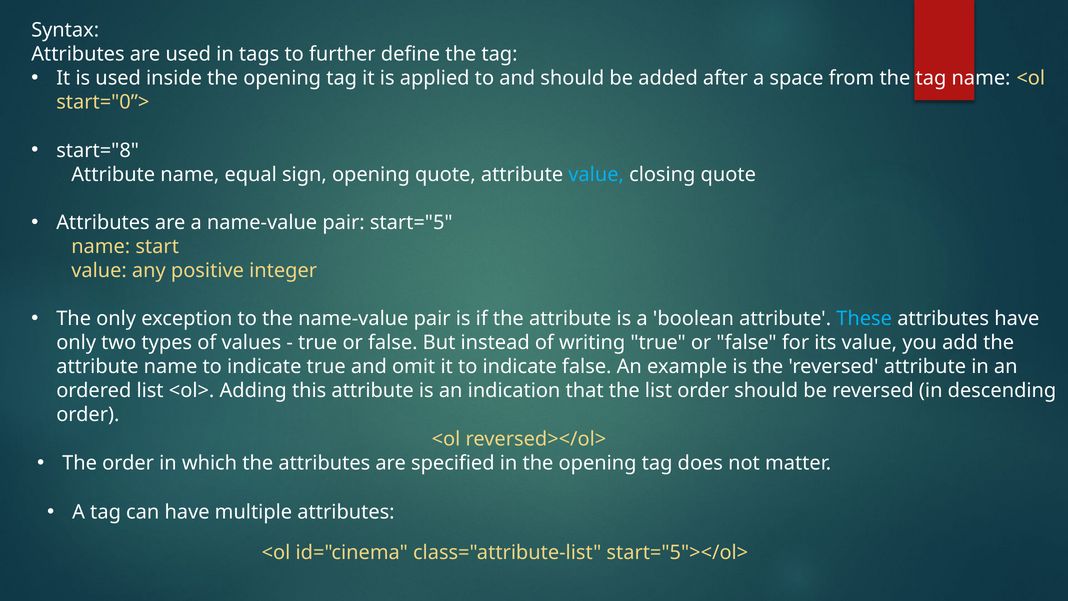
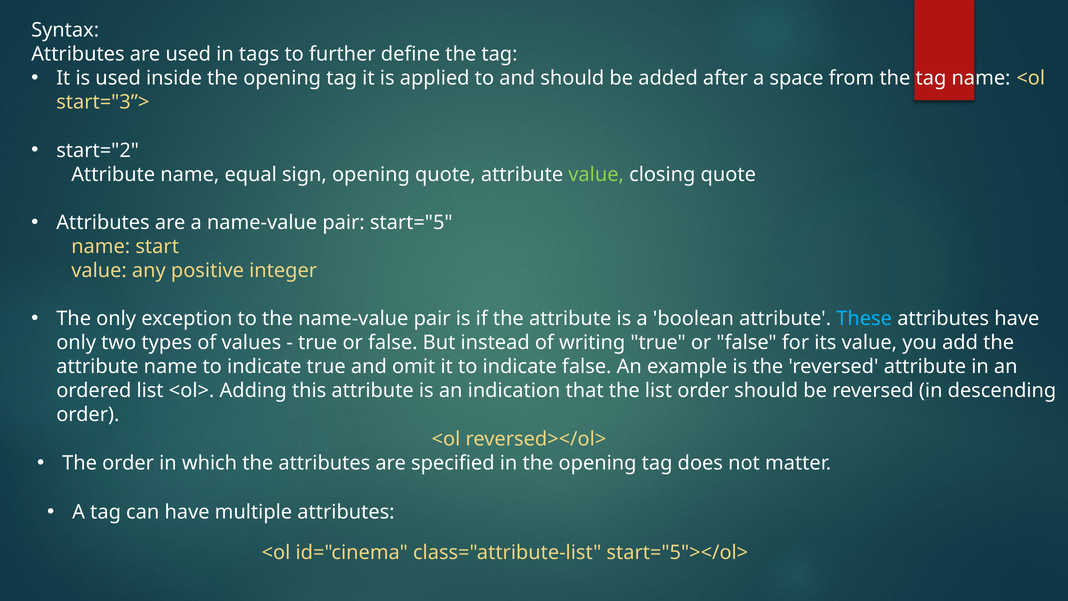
start="0”>: start="0”> -> start="3”>
start="8: start="8 -> start="2
value at (596, 174) colour: light blue -> light green
